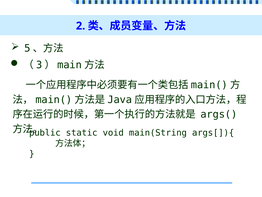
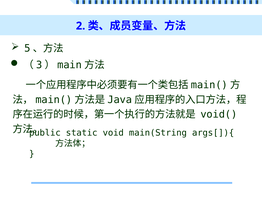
args(: args( -> void(
